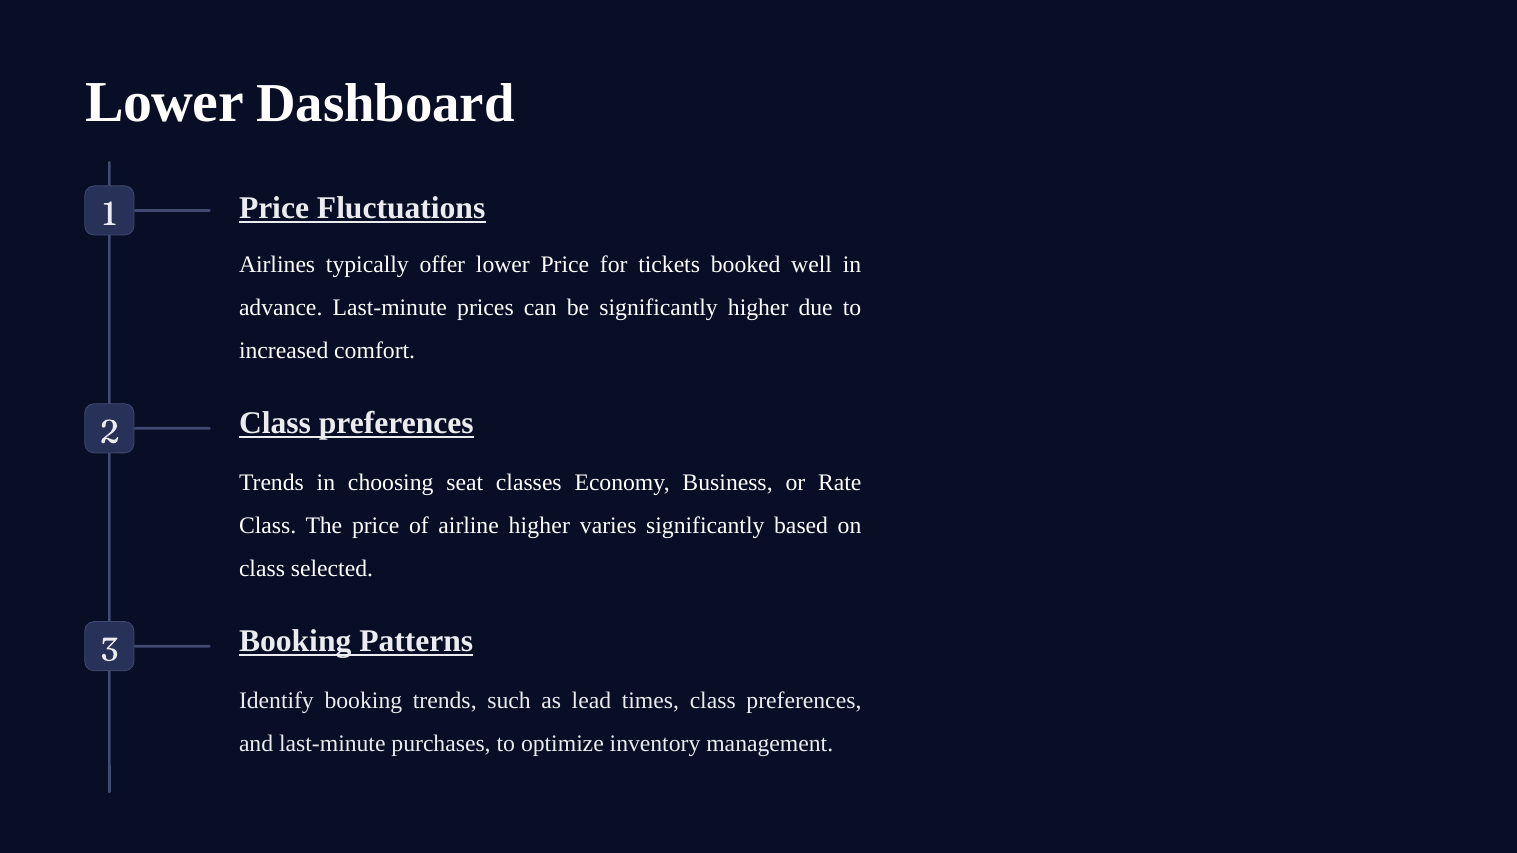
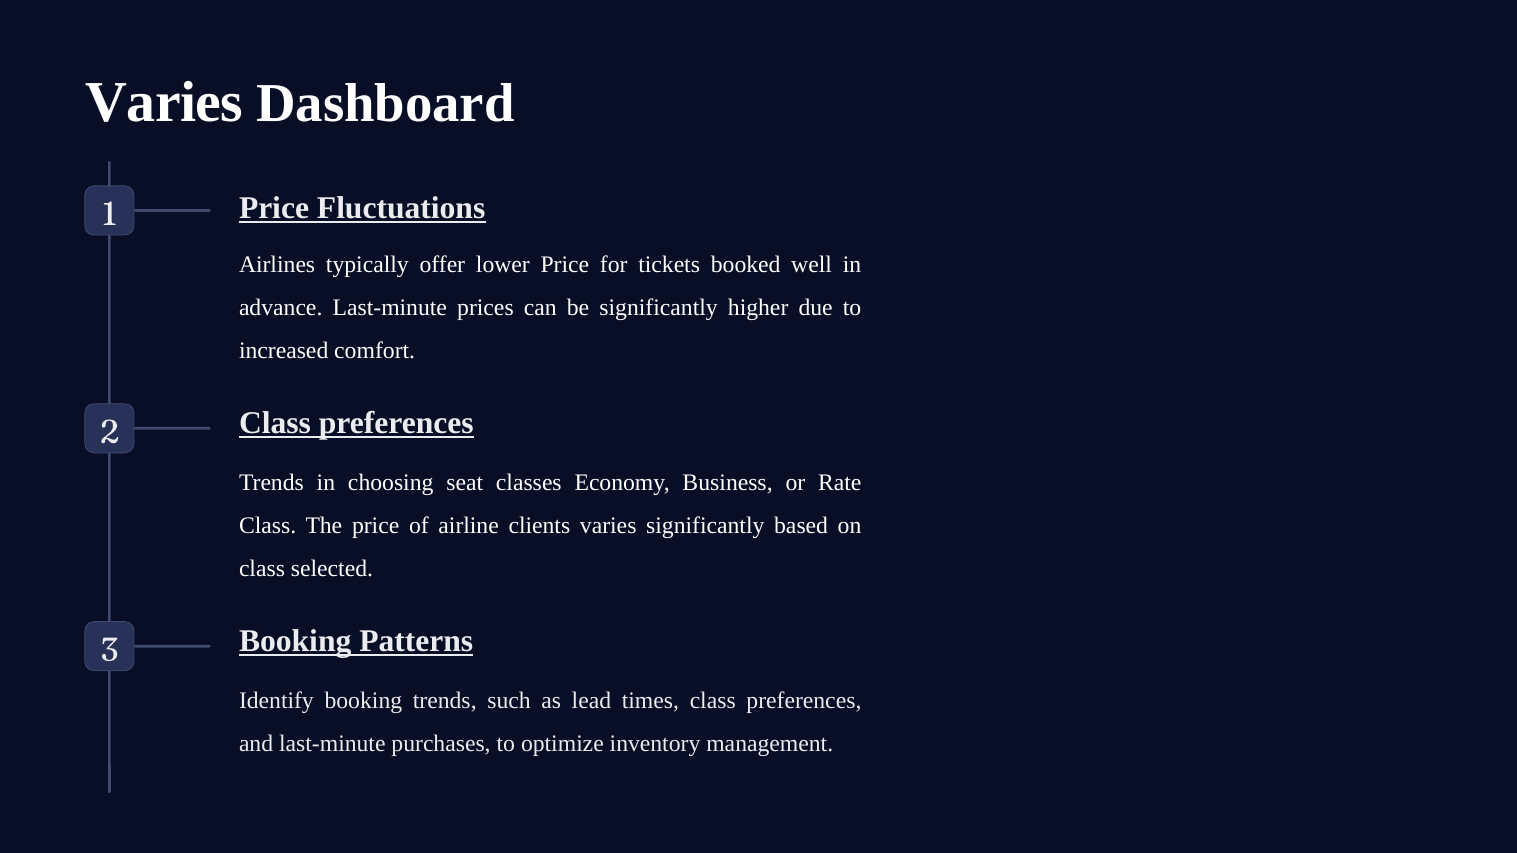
Lower at (164, 102): Lower -> Varies
airline higher: higher -> clients
